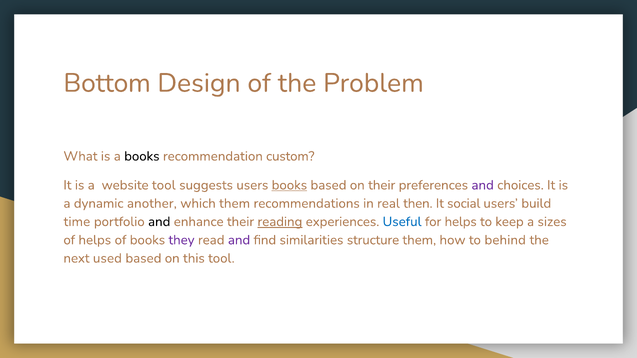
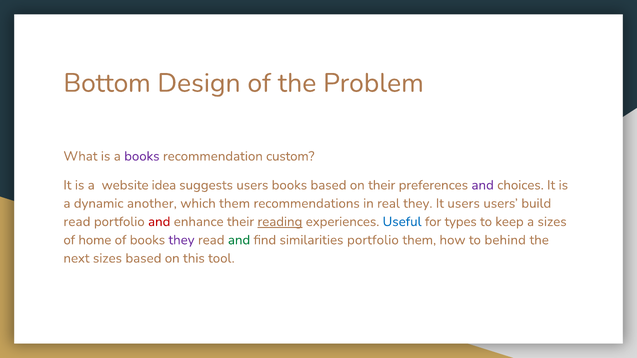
books at (142, 156) colour: black -> purple
website tool: tool -> idea
books at (289, 185) underline: present -> none
real then: then -> they
It social: social -> users
time at (77, 222): time -> read
and at (159, 222) colour: black -> red
for helps: helps -> types
of helps: helps -> home
and at (239, 240) colour: purple -> green
similarities structure: structure -> portfolio
next used: used -> sizes
